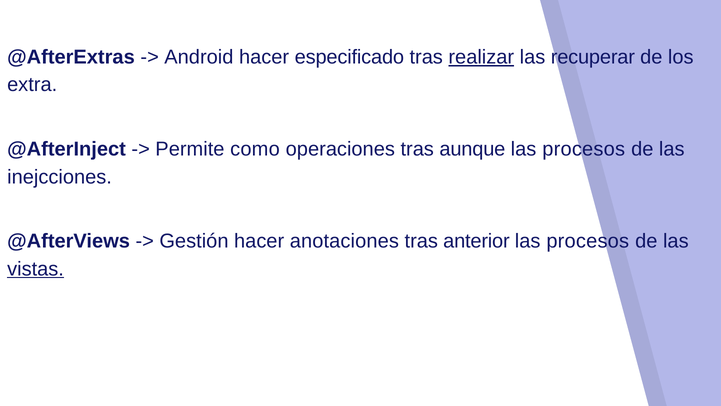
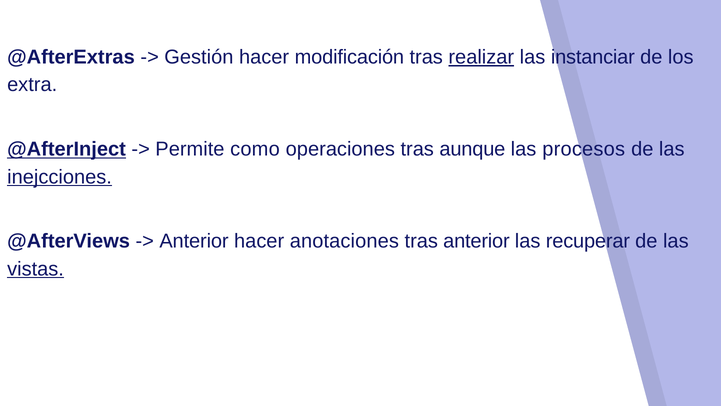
Android: Android -> Gestión
especificado: especificado -> modificación
recuperar: recuperar -> instanciar
@AfterInject underline: none -> present
inejcciones underline: none -> present
Gestión at (194, 241): Gestión -> Anterior
procesos at (588, 241): procesos -> recuperar
